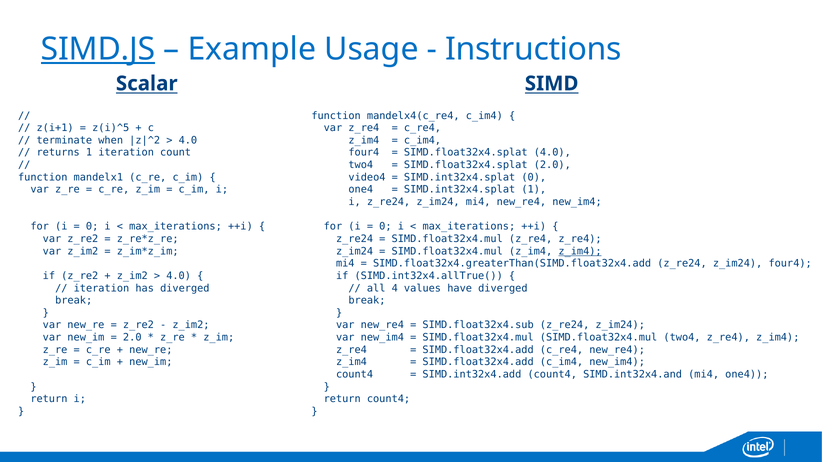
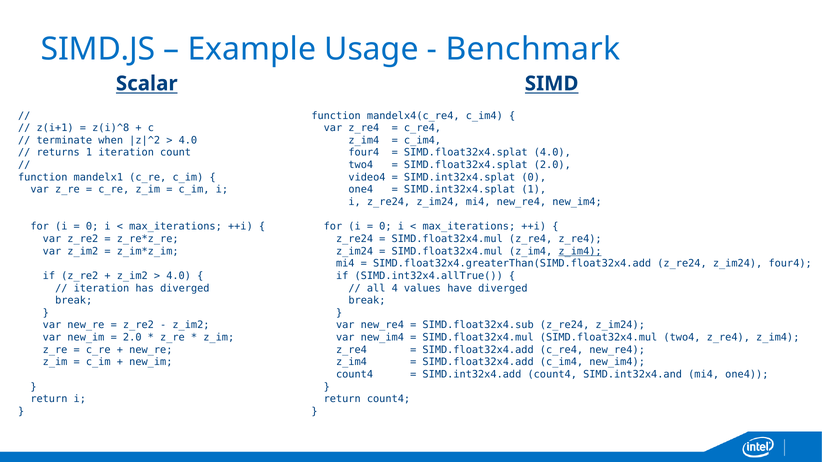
SIMD.JS underline: present -> none
Instructions: Instructions -> Benchmark
z(i)^5: z(i)^5 -> z(i)^8
